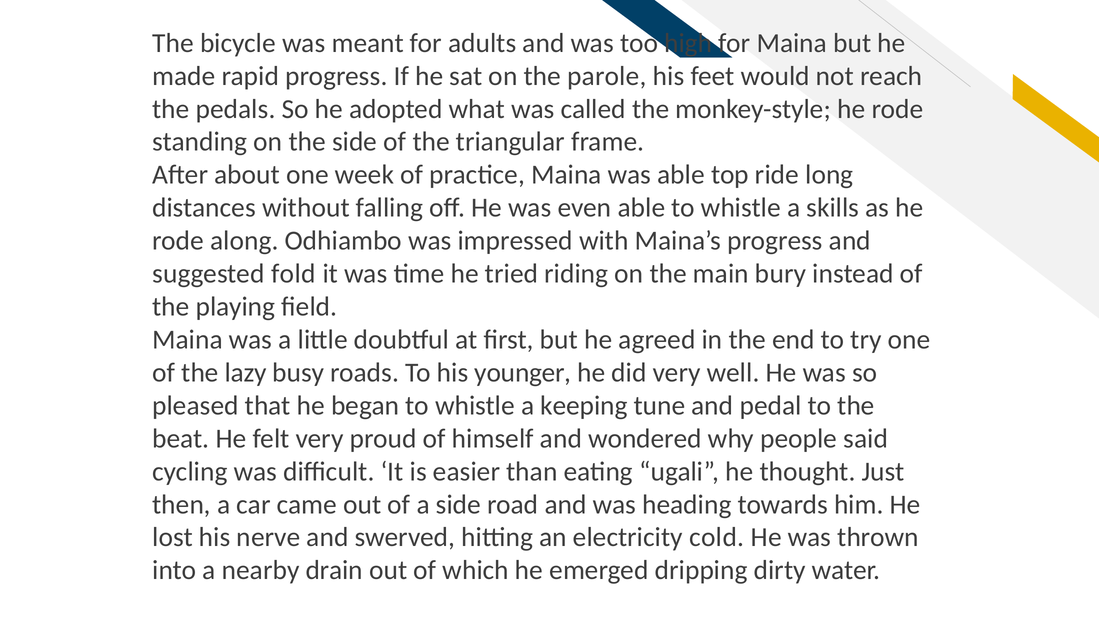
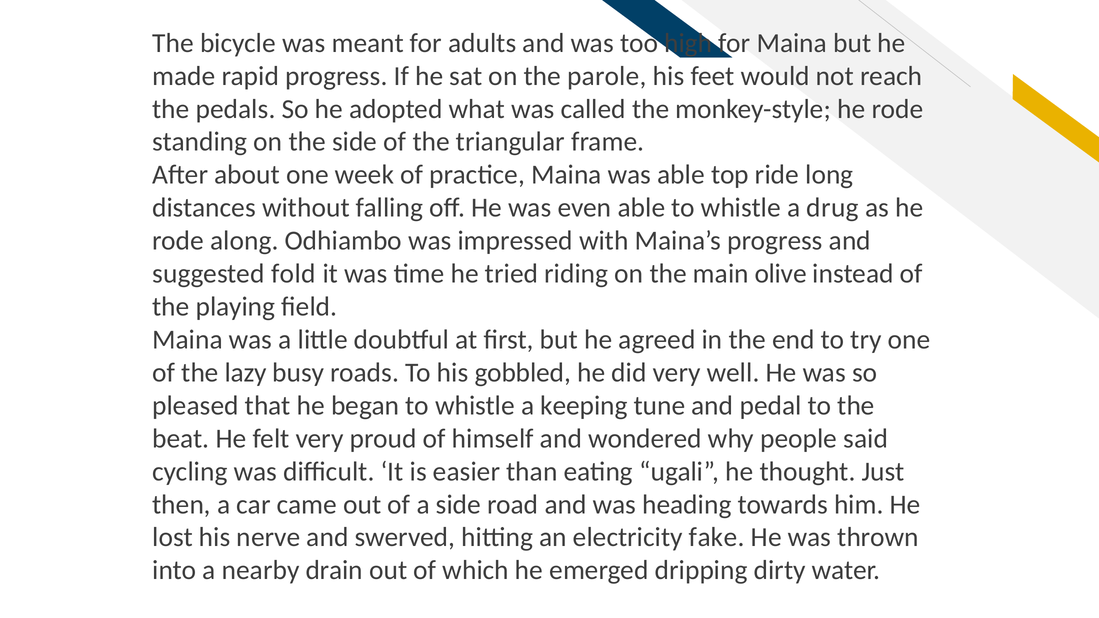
skills: skills -> drug
bury: bury -> olive
younger: younger -> gobbled
cold: cold -> fake
